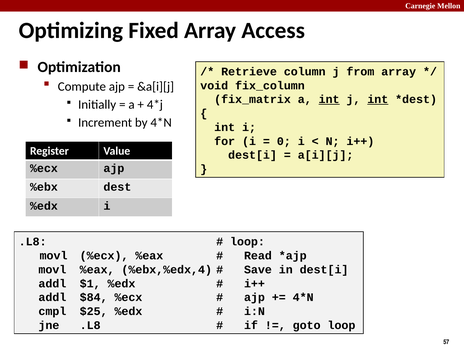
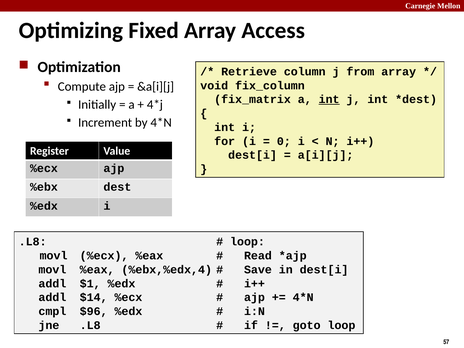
int at (378, 99) underline: present -> none
$84: $84 -> $14
$25: $25 -> $96
